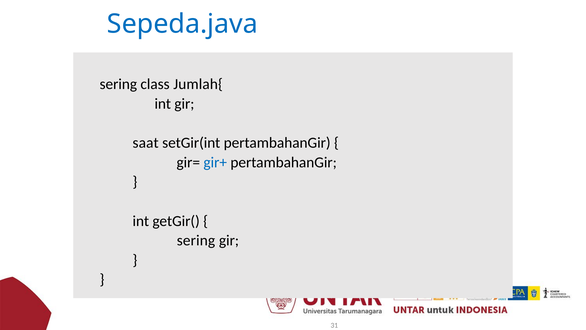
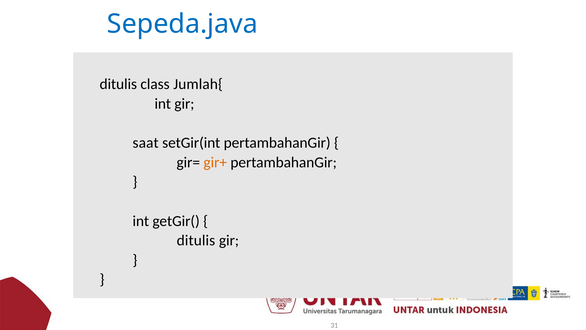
sering at (118, 84): sering -> ditulis
gir+ colour: blue -> orange
sering at (196, 240): sering -> ditulis
